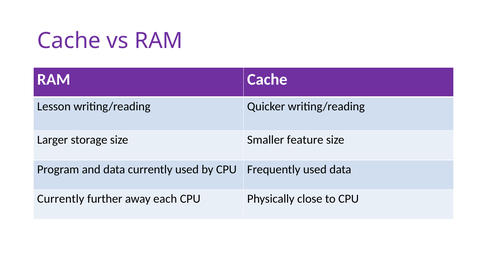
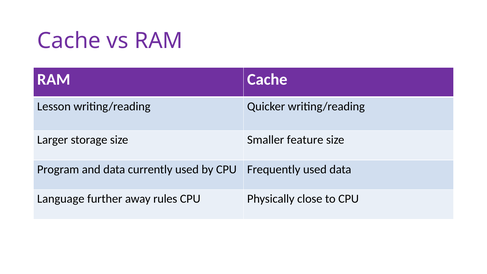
Currently at (61, 199): Currently -> Language
each: each -> rules
